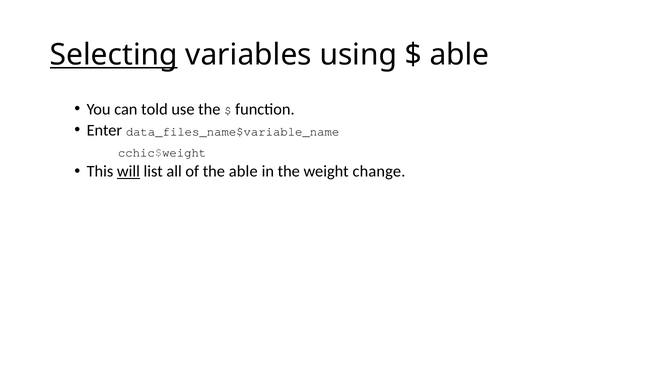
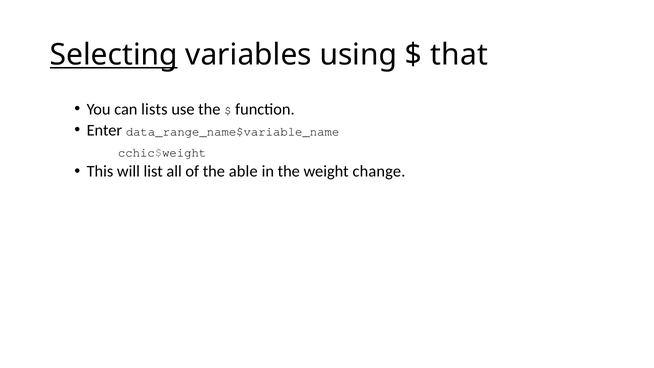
able at (459, 55): able -> that
told: told -> lists
data_files_name$variable_name: data_files_name$variable_name -> data_range_name$variable_name
will underline: present -> none
